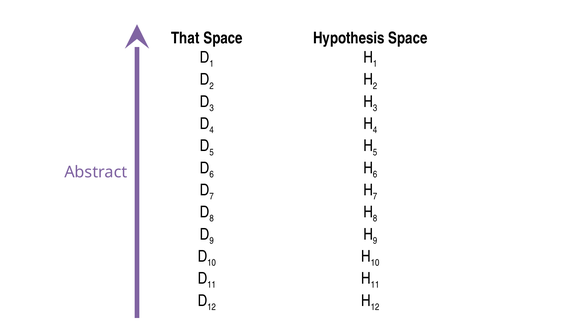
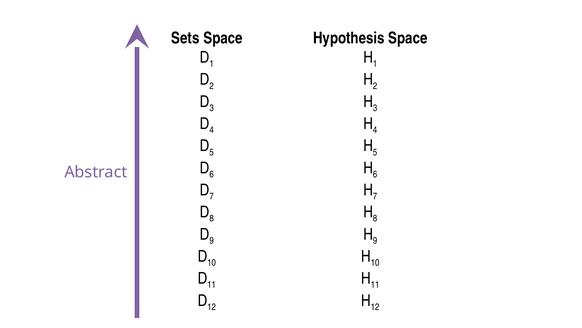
That: That -> Sets
